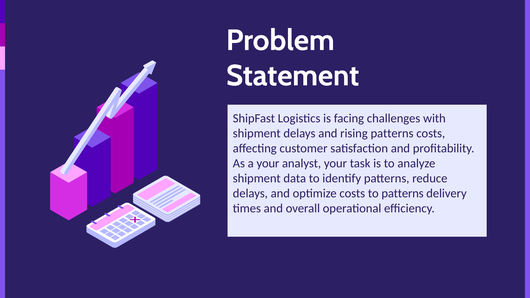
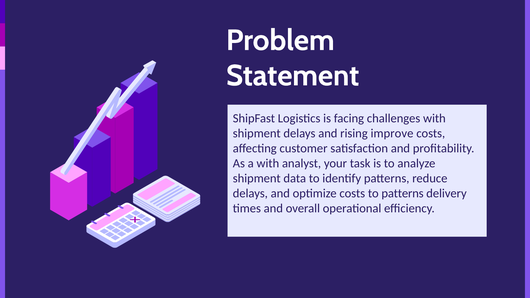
rising patterns: patterns -> improve
a your: your -> with
